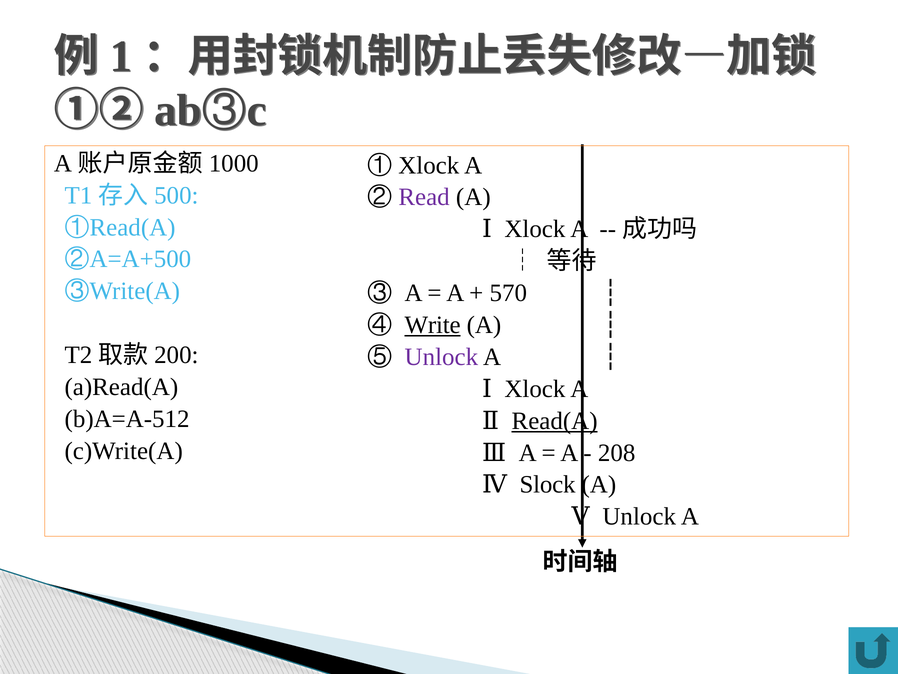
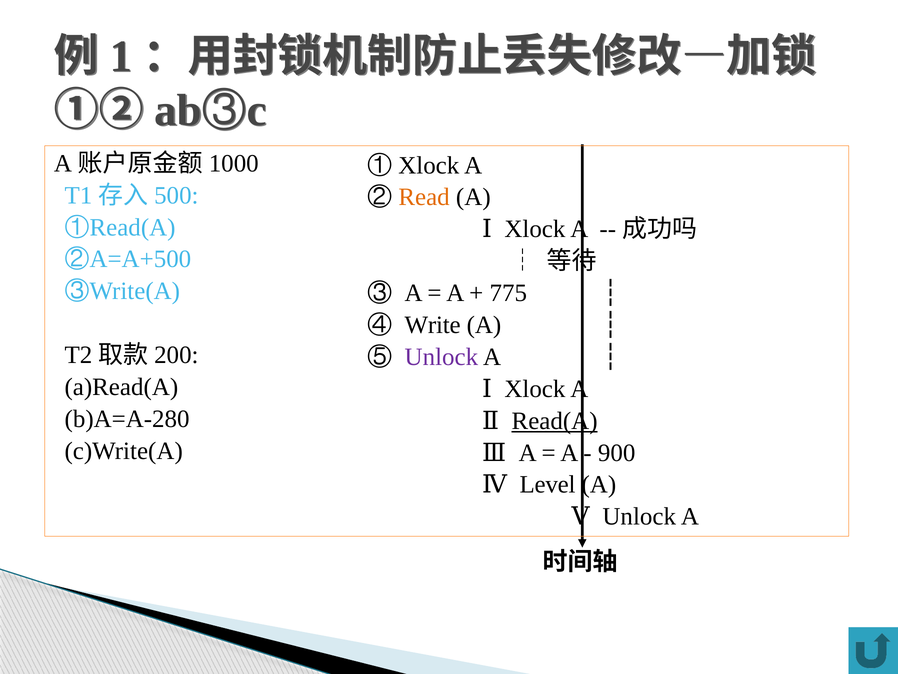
Read colour: purple -> orange
570: 570 -> 775
Write underline: present -> none
b)A=A-512: b)A=A-512 -> b)A=A-280
208: 208 -> 900
Slock: Slock -> Level
